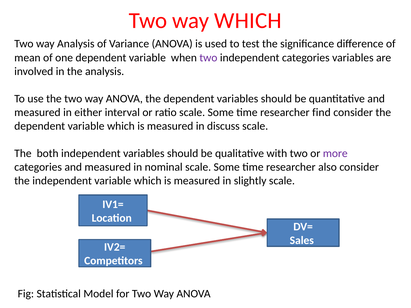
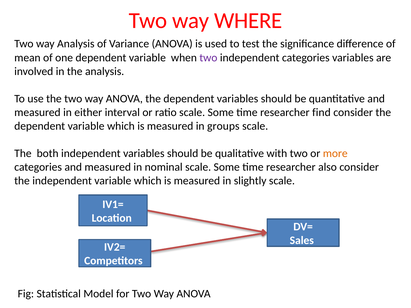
way WHICH: WHICH -> WHERE
discuss: discuss -> groups
more colour: purple -> orange
